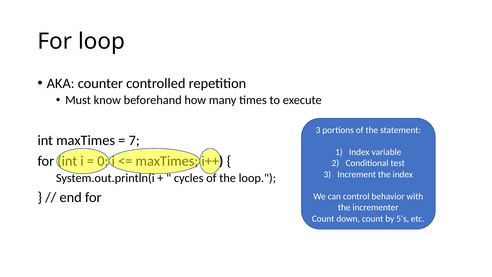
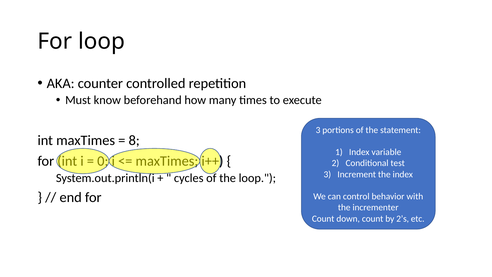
7: 7 -> 8
5’s: 5’s -> 2’s
